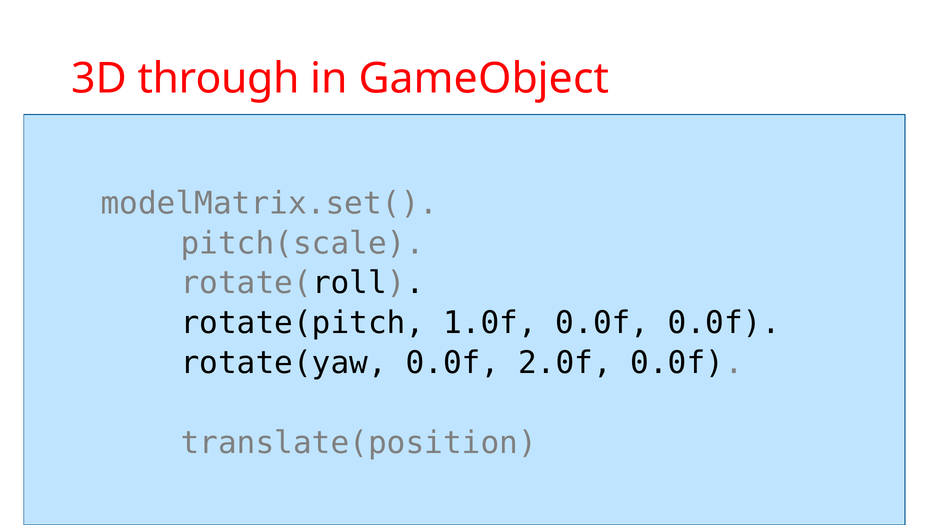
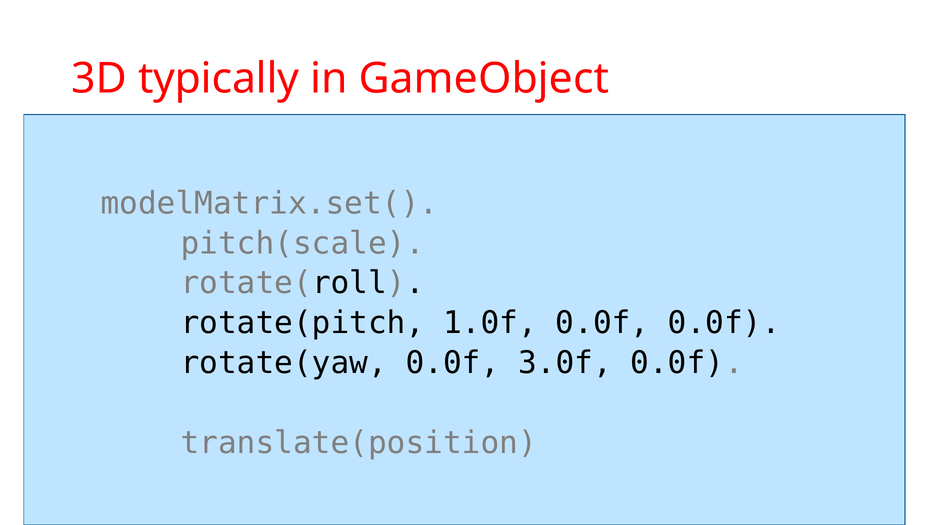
through: through -> typically
2.0f: 2.0f -> 3.0f
